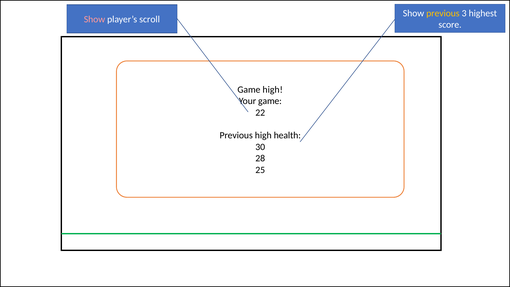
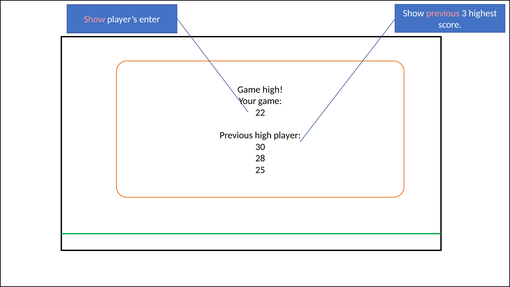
previous at (443, 13) colour: yellow -> pink
scroll: scroll -> enter
health: health -> player
